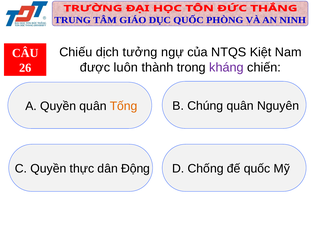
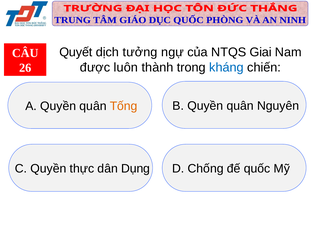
Chiếu: Chiếu -> Quyết
Kiệt: Kiệt -> Giai
kháng colour: purple -> blue
B Chúng: Chúng -> Quyền
Động: Động -> Dụng
